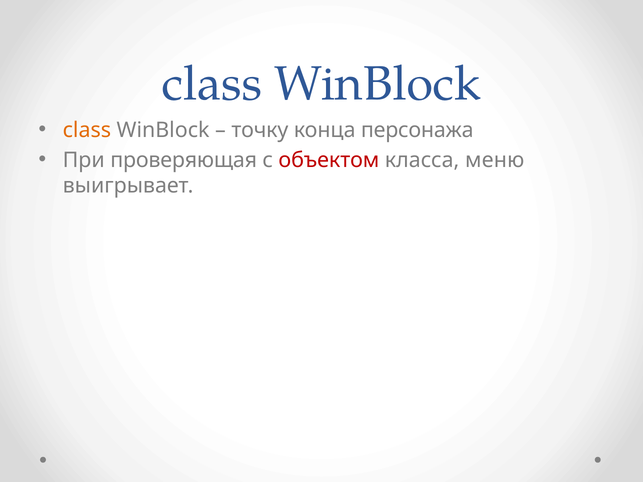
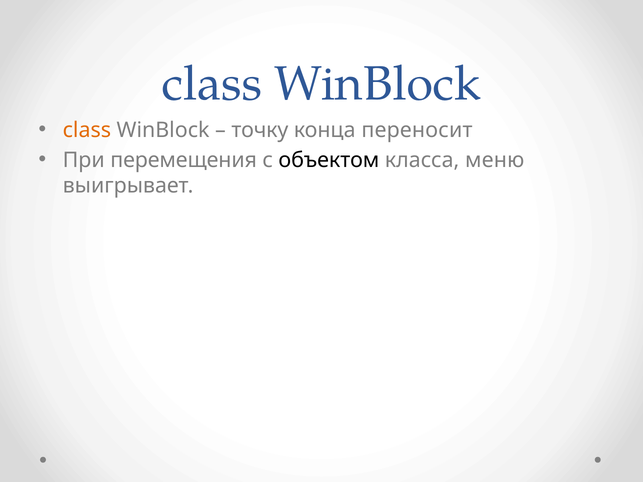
персонажа: персонажа -> переносит
проверяющая: проверяющая -> перемещения
объектом colour: red -> black
